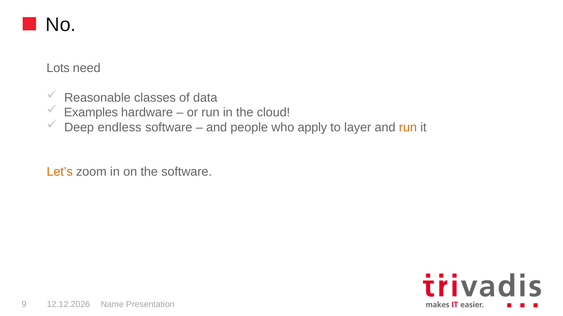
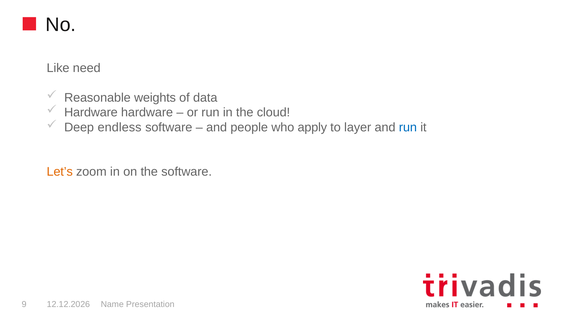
Lots: Lots -> Like
classes: classes -> weights
Examples at (91, 113): Examples -> Hardware
run at (408, 128) colour: orange -> blue
